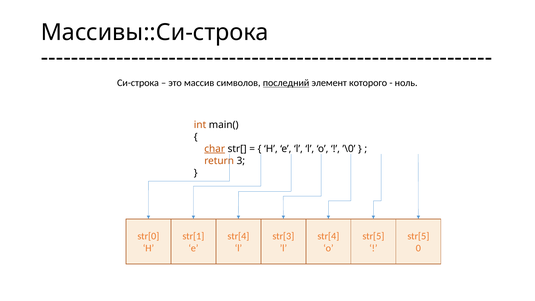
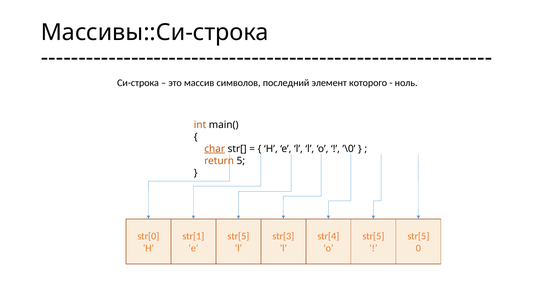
последний underline: present -> none
3: 3 -> 5
str[4 at (238, 236): str[4 -> str[5
